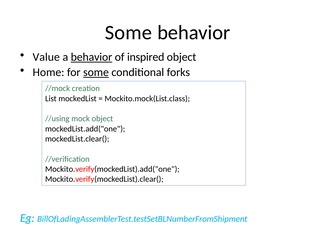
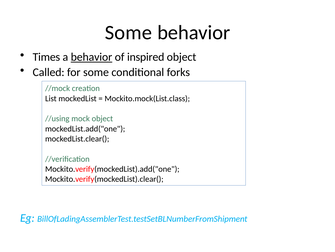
Value: Value -> Times
Home: Home -> Called
some at (96, 72) underline: present -> none
